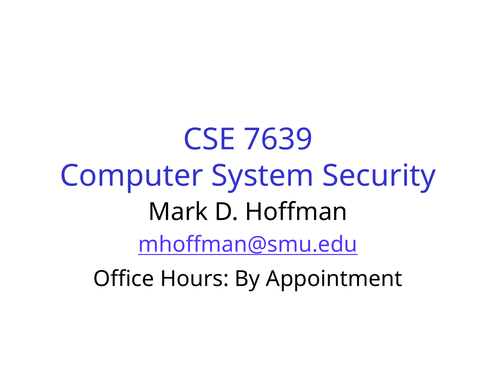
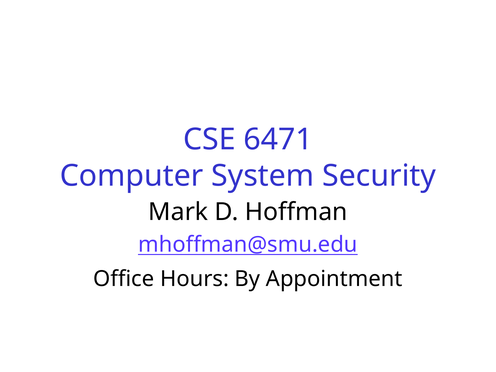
7639: 7639 -> 6471
